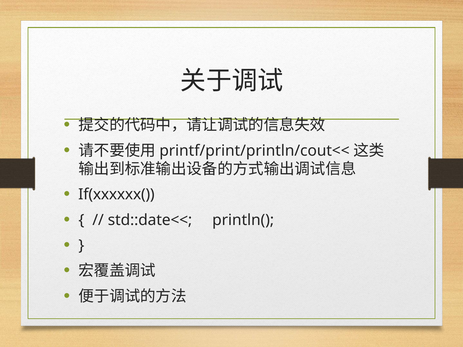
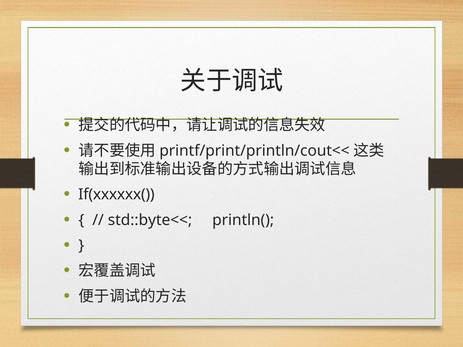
std::date<<: std::date<< -> std::byte<<
